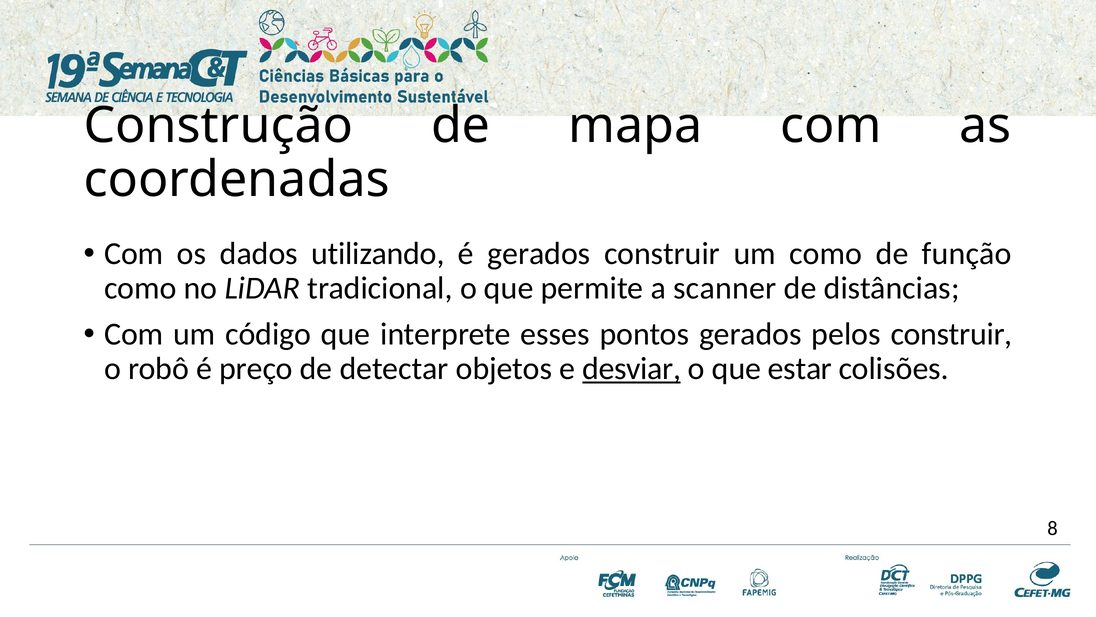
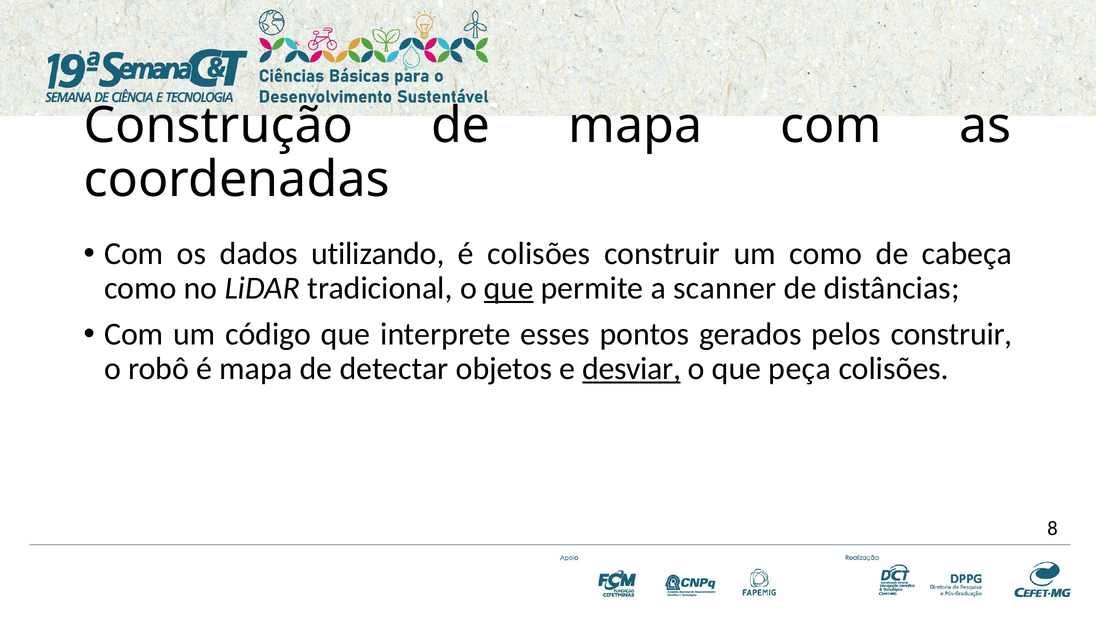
é gerados: gerados -> colisões
função: função -> cabeça
que at (509, 288) underline: none -> present
é preço: preço -> mapa
estar: estar -> peça
